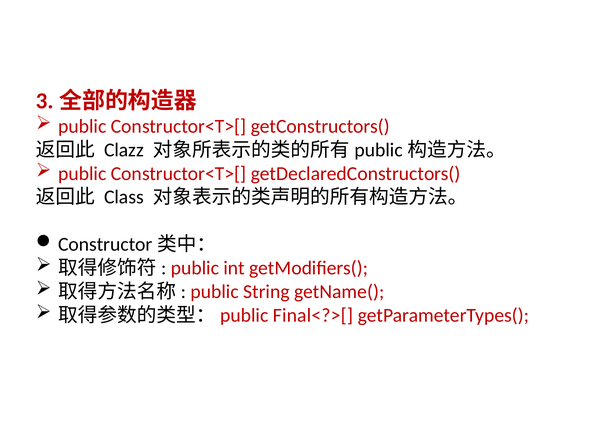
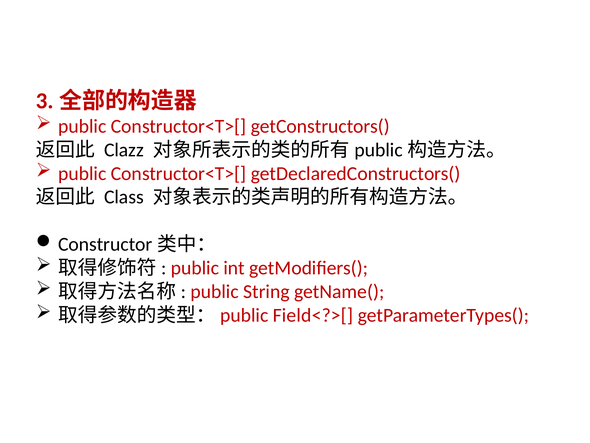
Final<?>[: Final<?>[ -> Field<?>[
